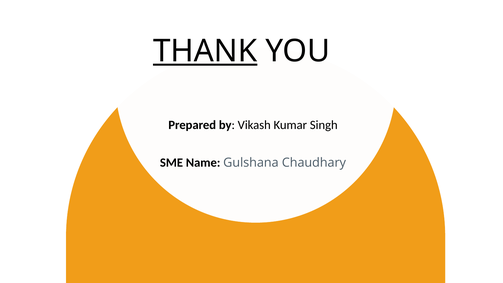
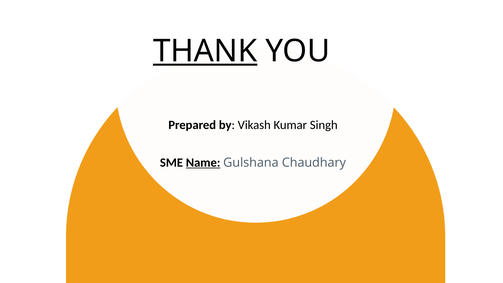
Name underline: none -> present
